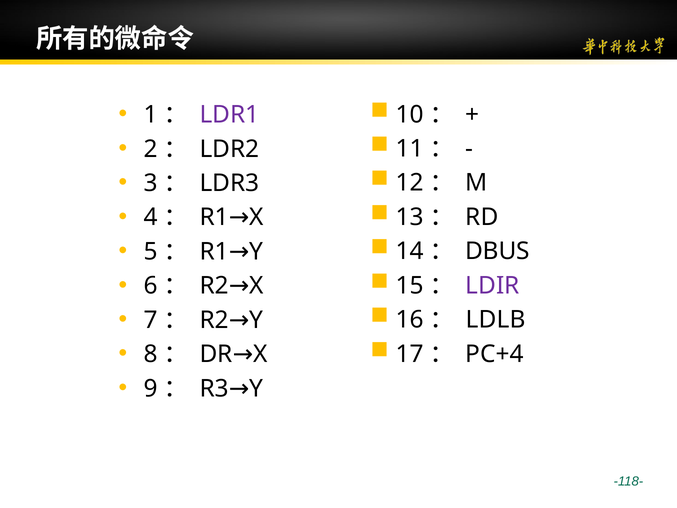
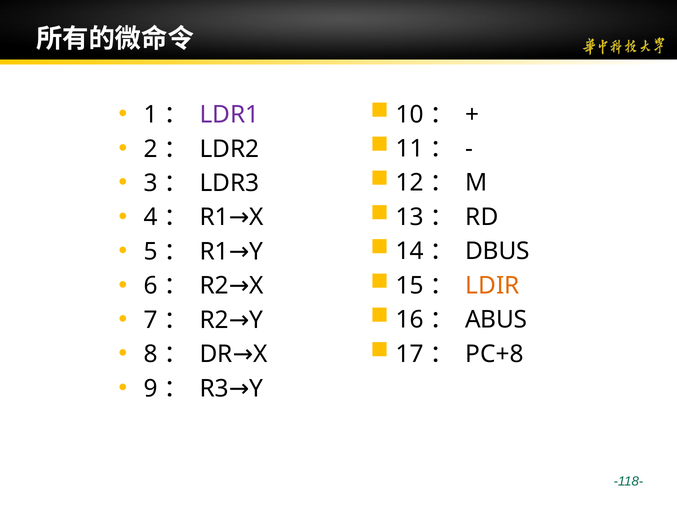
LDIR colour: purple -> orange
LDLB: LDLB -> ABUS
PC+4: PC+4 -> PC+8
